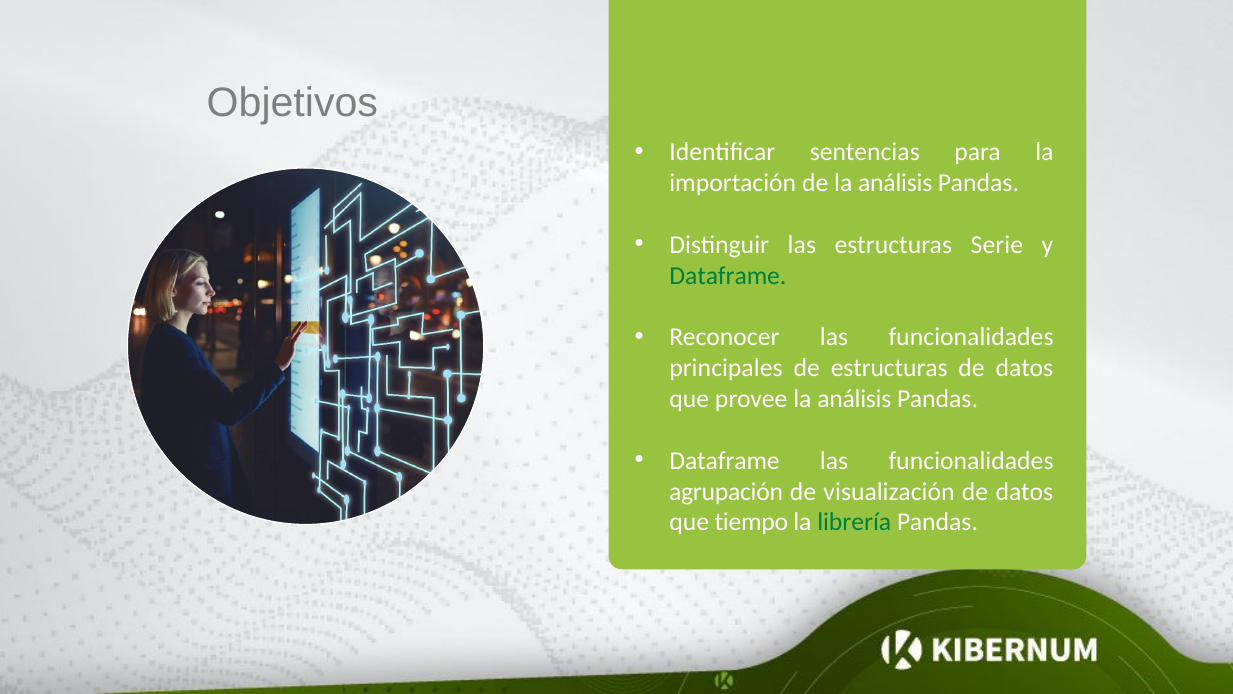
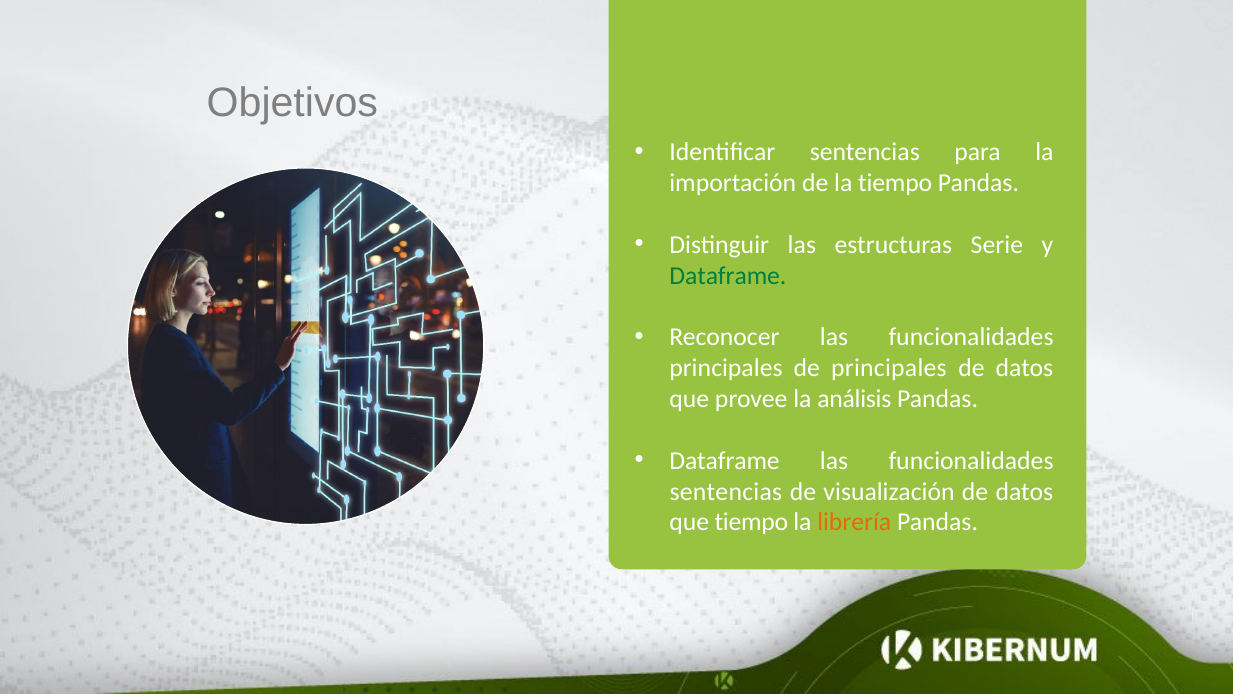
de la análisis: análisis -> tiempo
de estructuras: estructuras -> principales
agrupación at (726, 491): agrupación -> sentencias
librería colour: green -> orange
